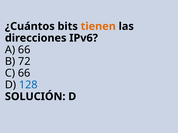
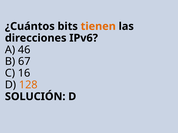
A 66: 66 -> 46
72: 72 -> 67
C 66: 66 -> 16
128 colour: blue -> orange
